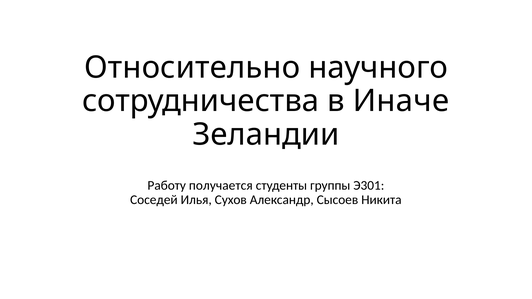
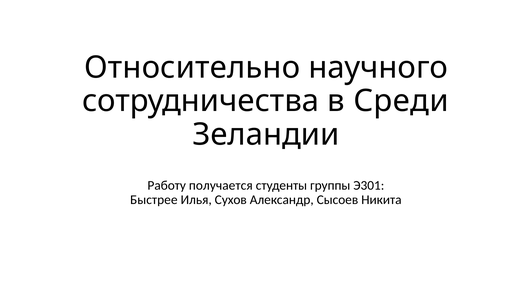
Иначе: Иначе -> Среди
Соседей: Соседей -> Быстрее
